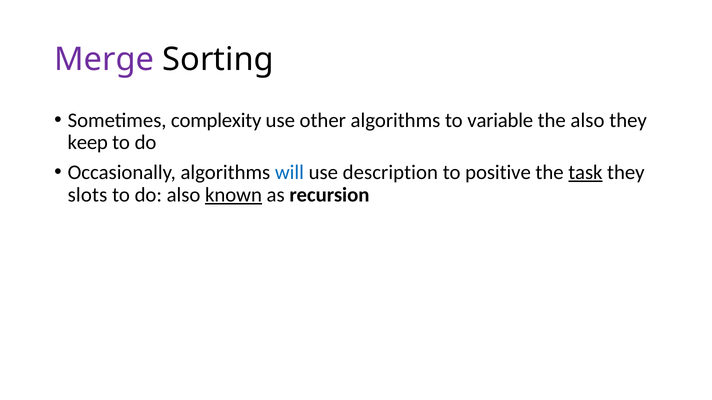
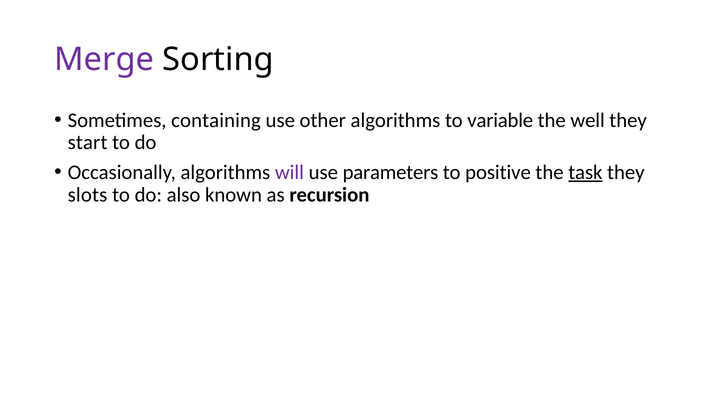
complexity: complexity -> containing
the also: also -> well
keep: keep -> start
will colour: blue -> purple
description: description -> parameters
known underline: present -> none
